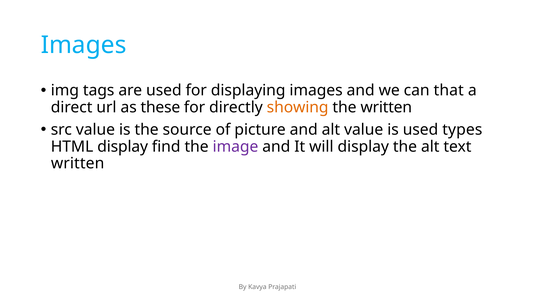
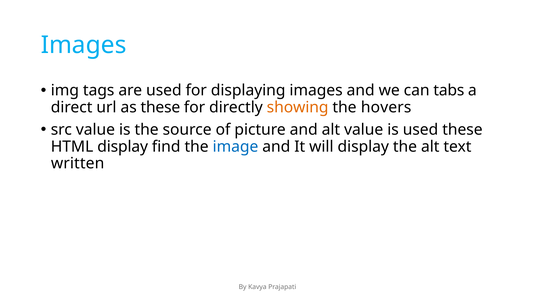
that: that -> tabs
the written: written -> hovers
used types: types -> these
image colour: purple -> blue
